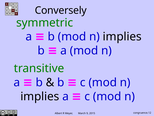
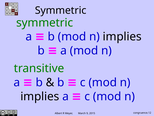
Conversely at (61, 10): Conversely -> Symmetric
